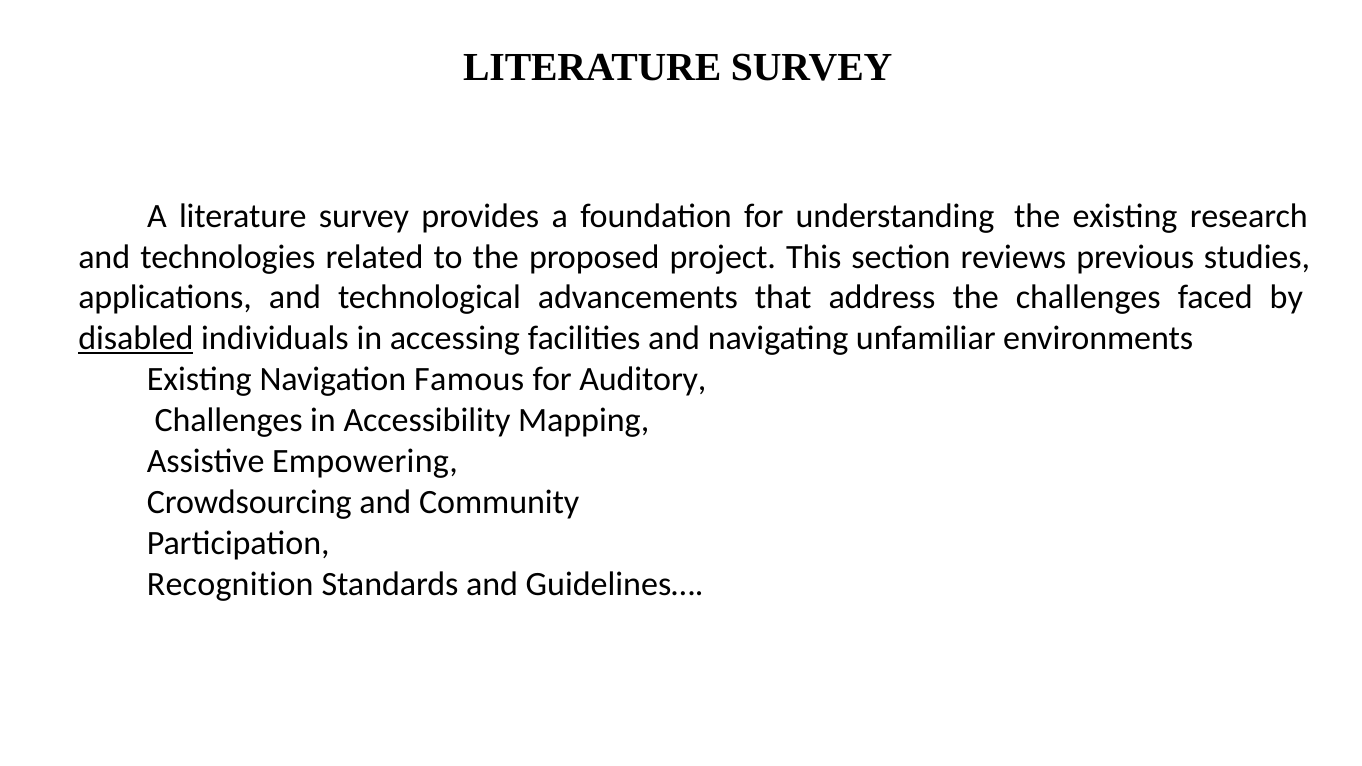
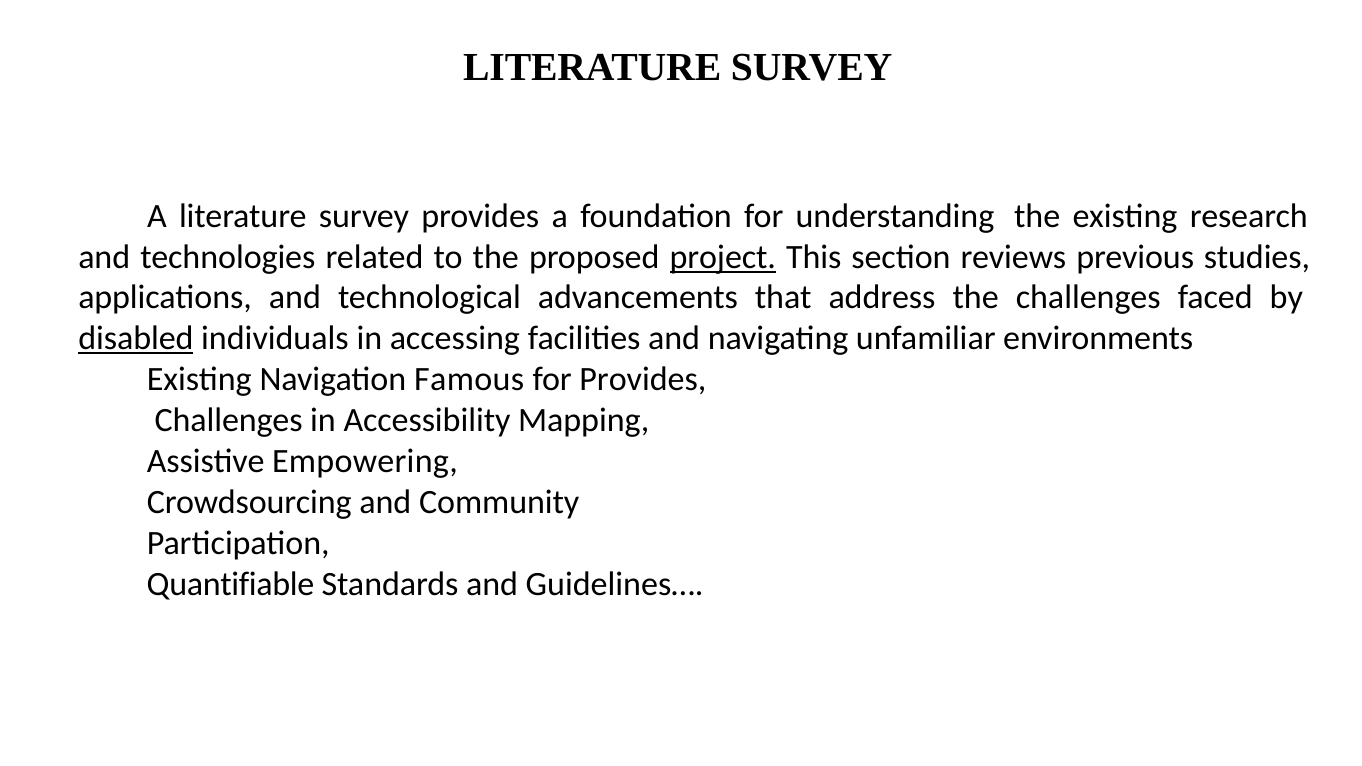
project underline: none -> present
for Auditory: Auditory -> Provides
Recognition: Recognition -> Quantifiable
